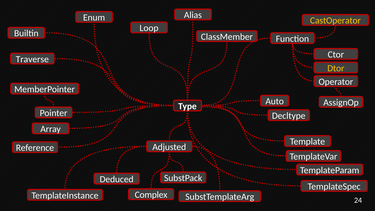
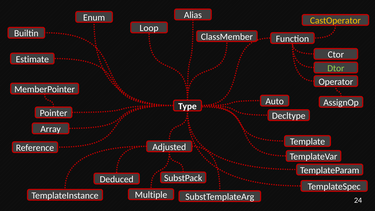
Traverse: Traverse -> Estimate
Dtor colour: yellow -> light green
Complex: Complex -> Multiple
